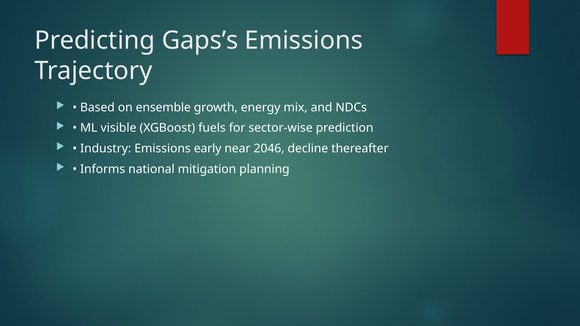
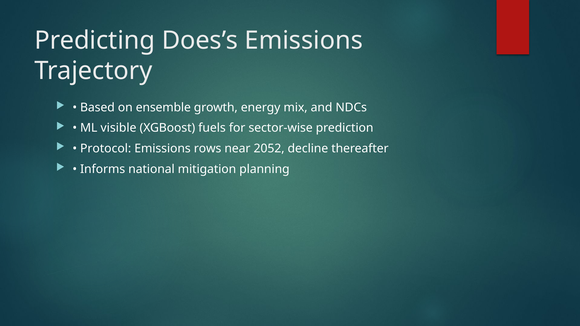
Gaps’s: Gaps’s -> Does’s
Industry: Industry -> Protocol
early: early -> rows
2046: 2046 -> 2052
